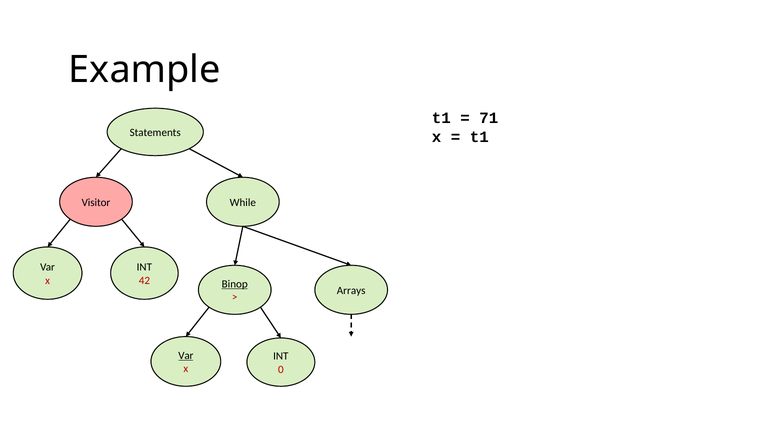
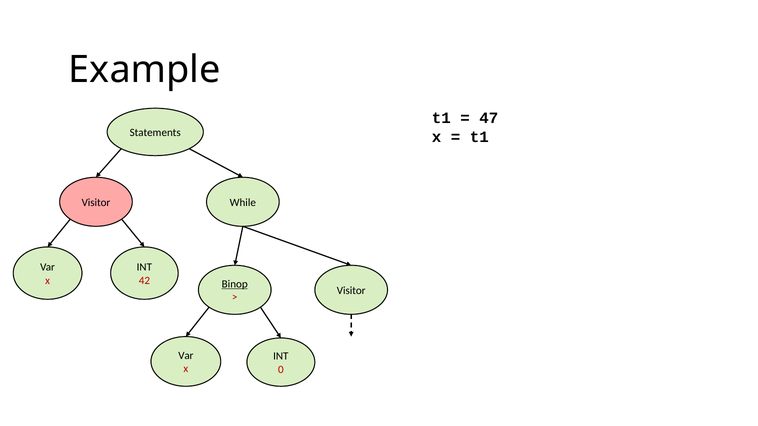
71: 71 -> 47
Arrays at (351, 291): Arrays -> Visitor
Var at (186, 356) underline: present -> none
